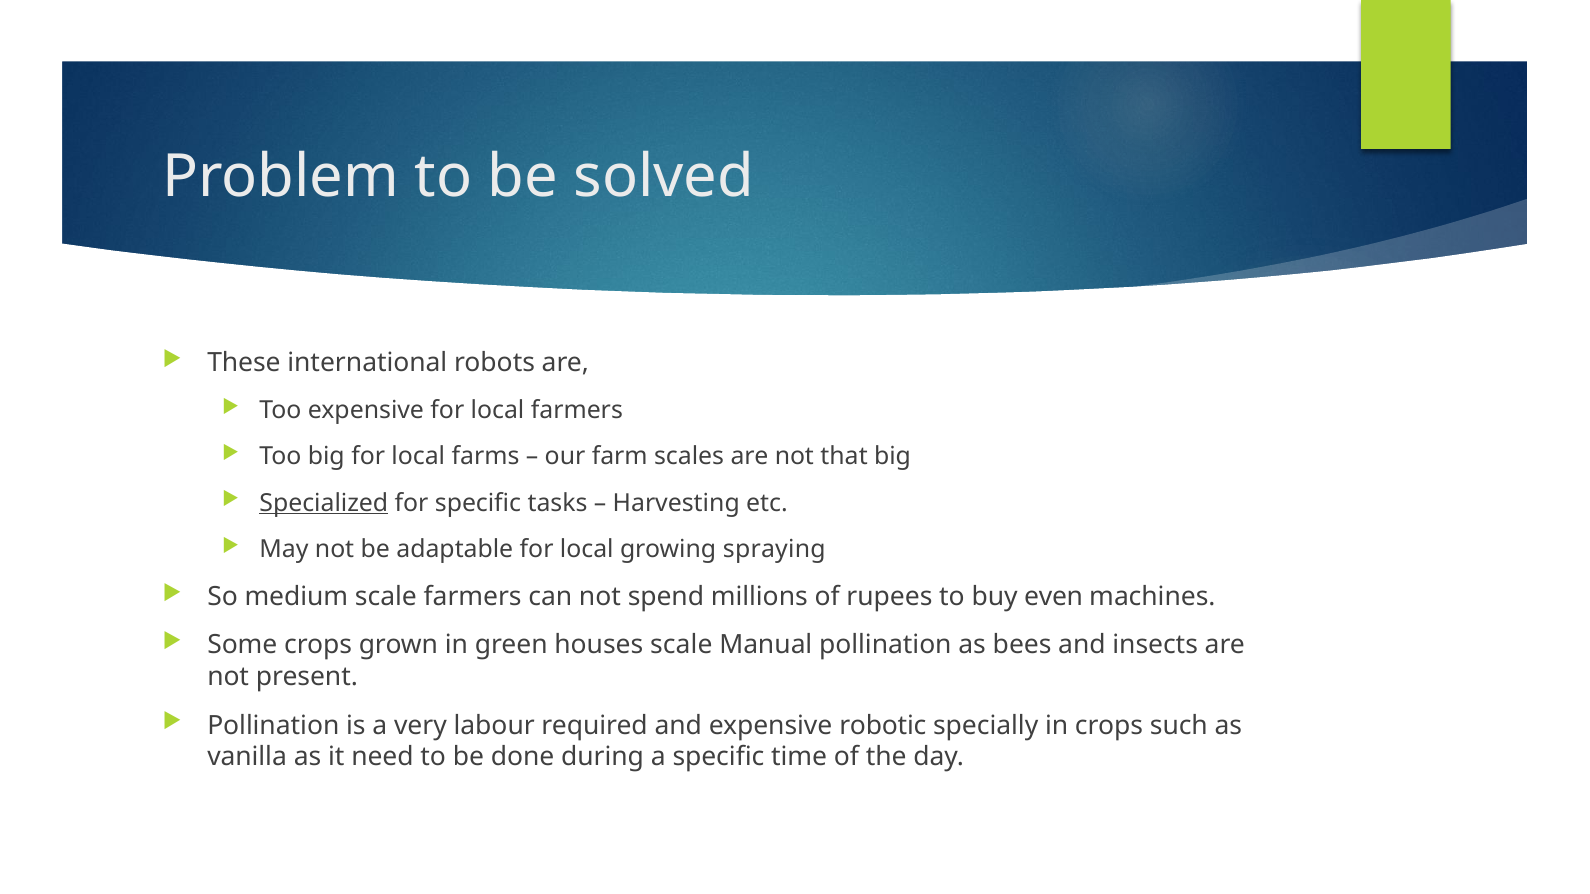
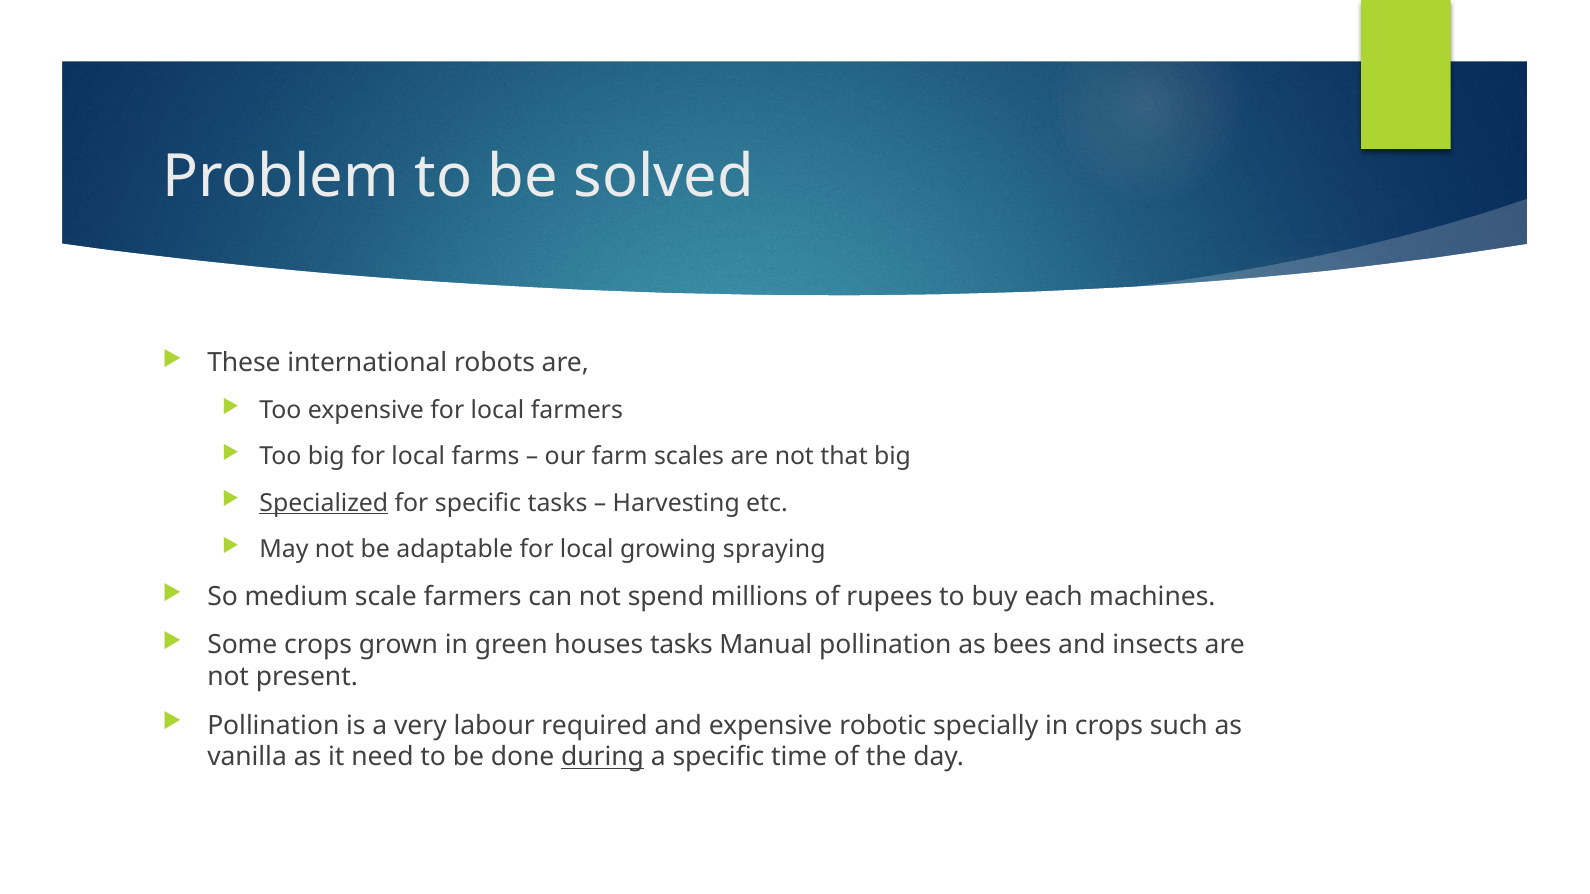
even: even -> each
houses scale: scale -> tasks
during underline: none -> present
